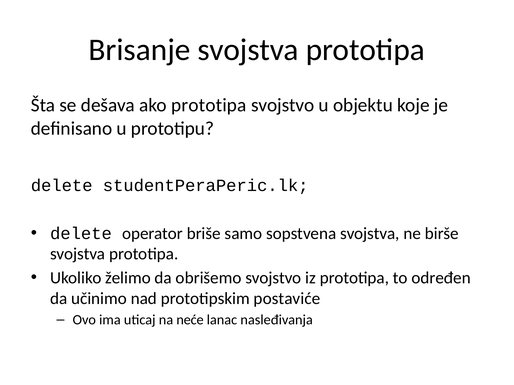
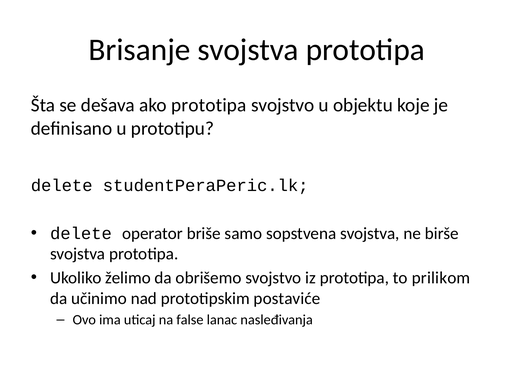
određen: određen -> prilikom
neće: neće -> false
